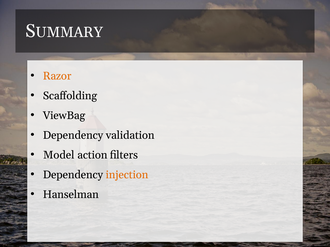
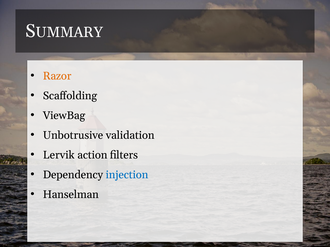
Dependency at (73, 135): Dependency -> Unbotrusive
Model: Model -> Lervik
injection colour: orange -> blue
